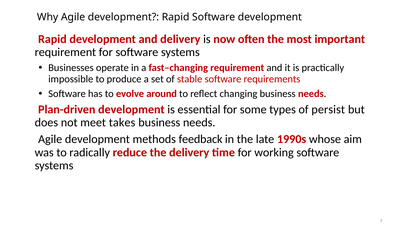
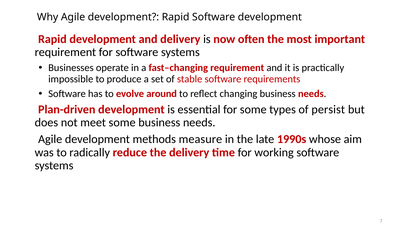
meet takes: takes -> some
feedback: feedback -> measure
